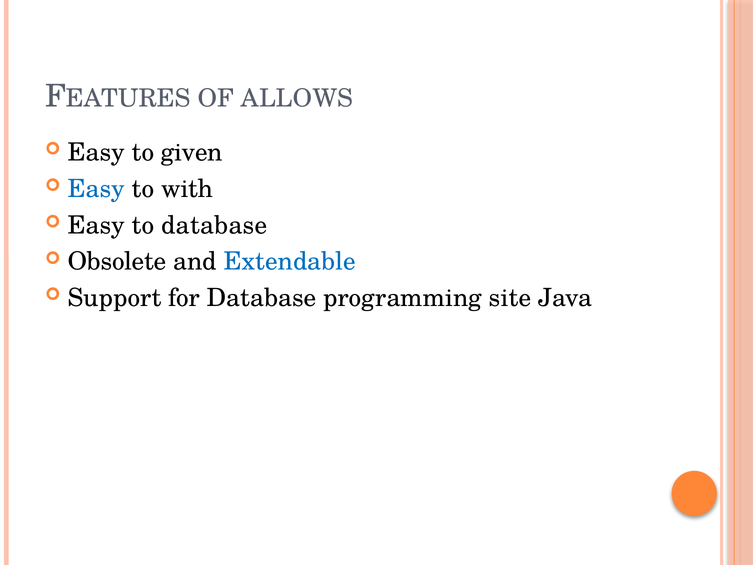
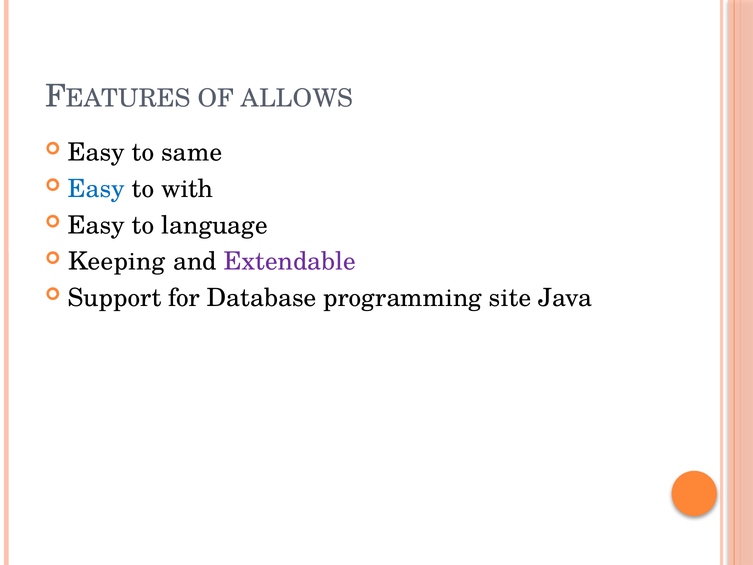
given: given -> same
to database: database -> language
Obsolete: Obsolete -> Keeping
Extendable colour: blue -> purple
